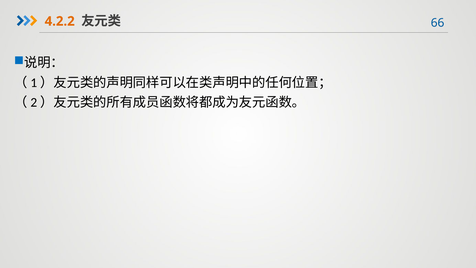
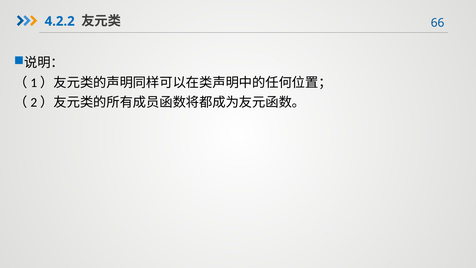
4.2.2 colour: orange -> blue
